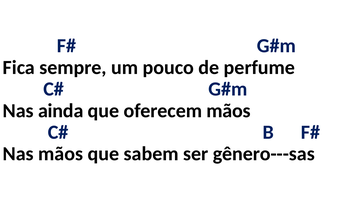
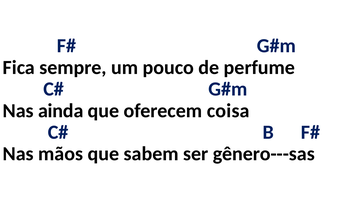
oferecem mãos: mãos -> coisa
